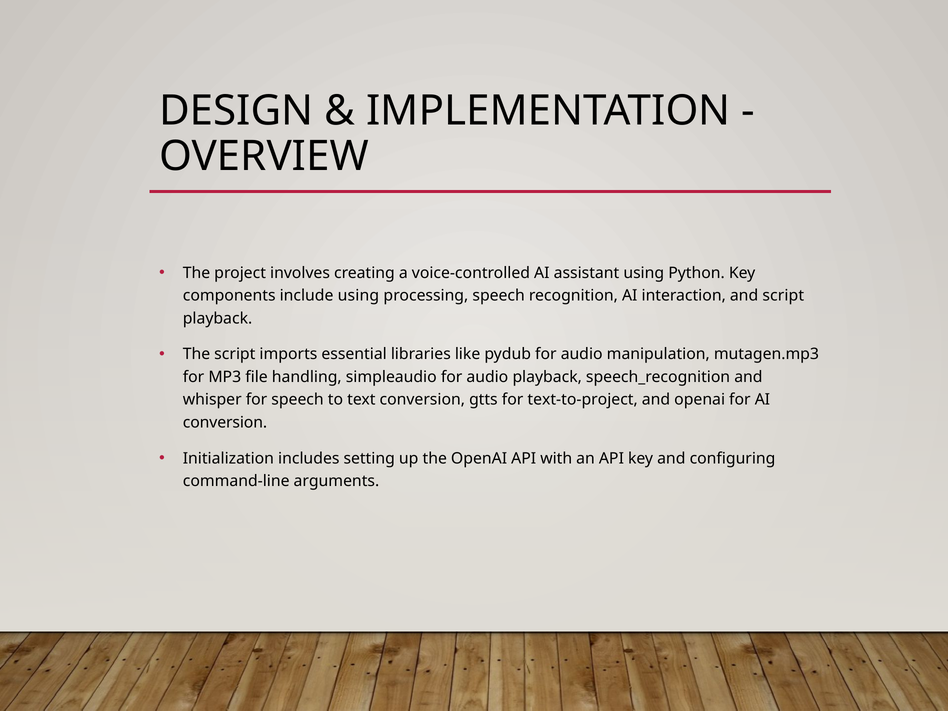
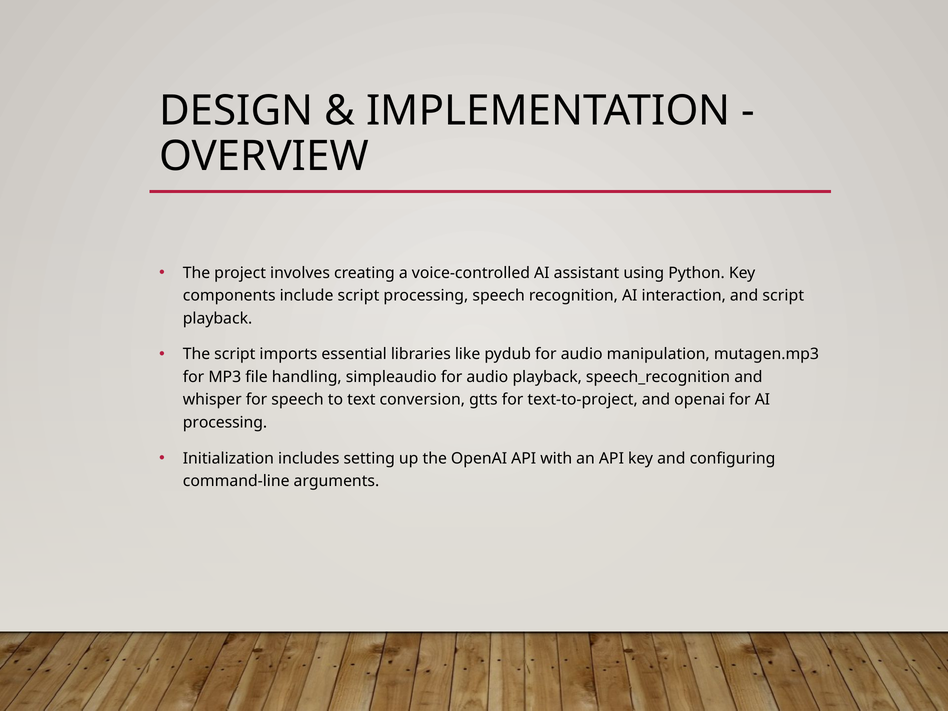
include using: using -> script
conversion at (225, 422): conversion -> processing
